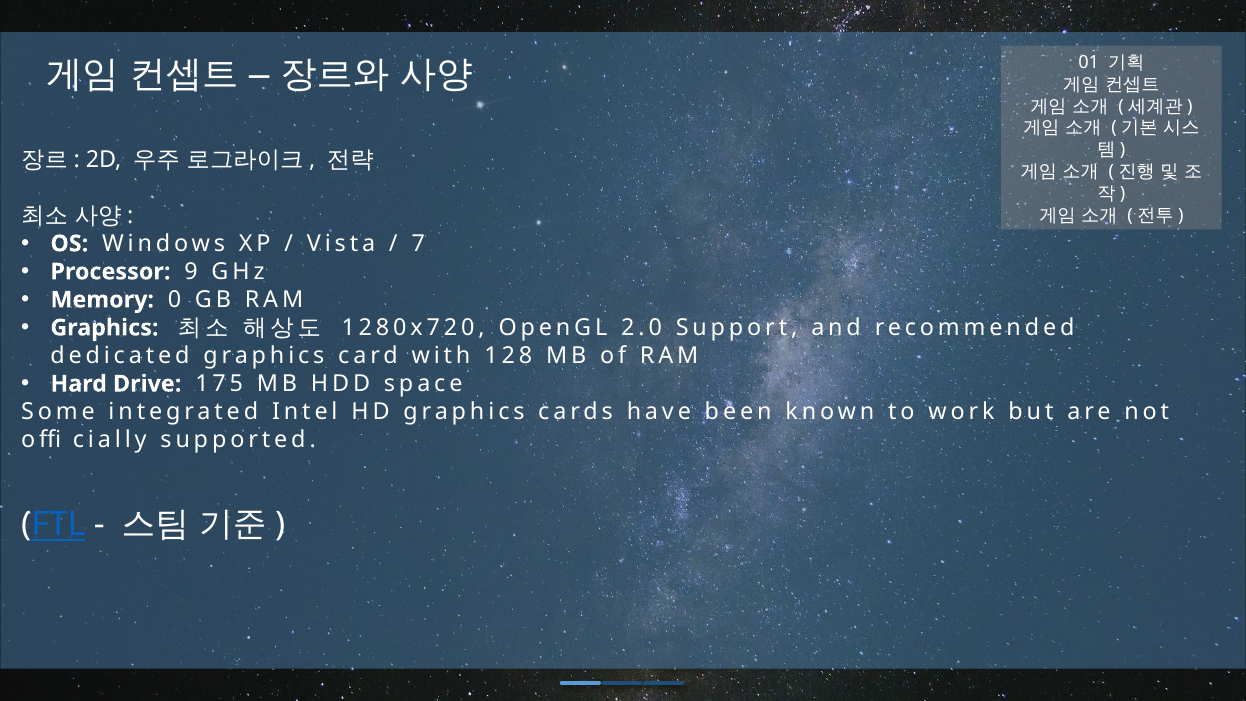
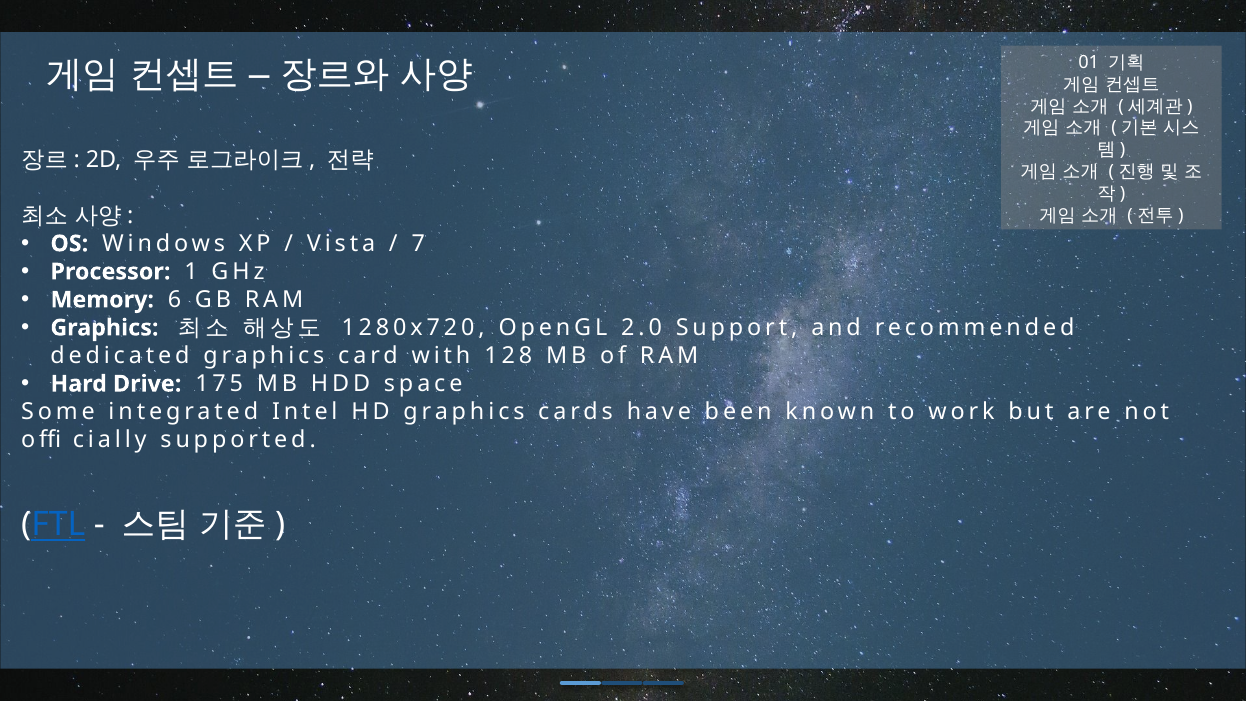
9: 9 -> 1
0: 0 -> 6
